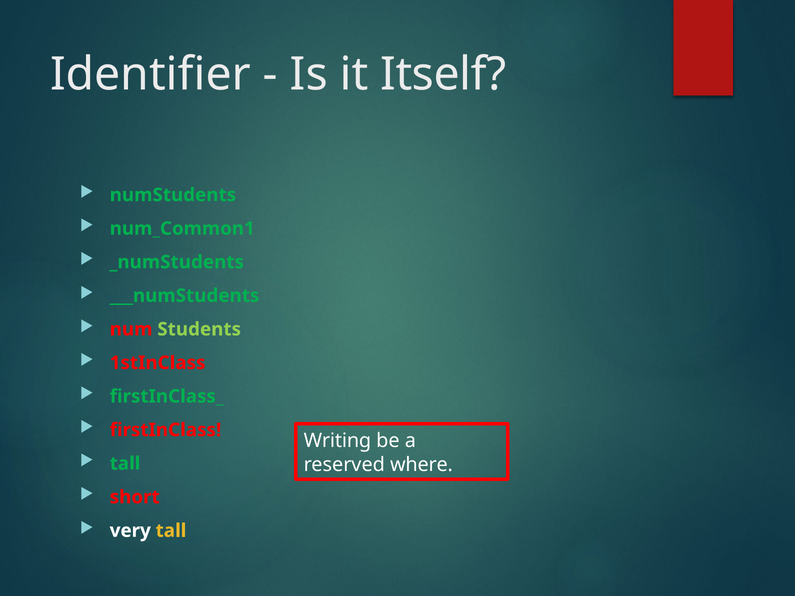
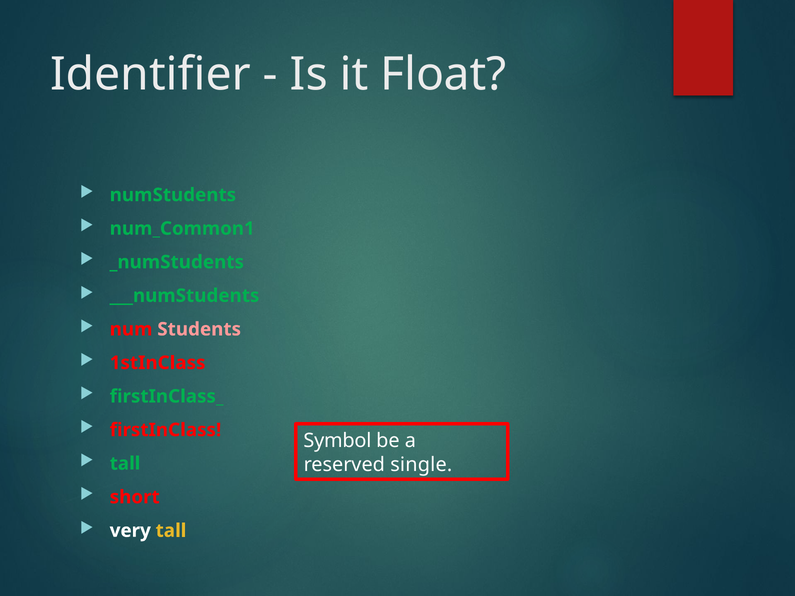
Itself: Itself -> Float
Students colour: light green -> pink
Writing: Writing -> Symbol
where: where -> single
